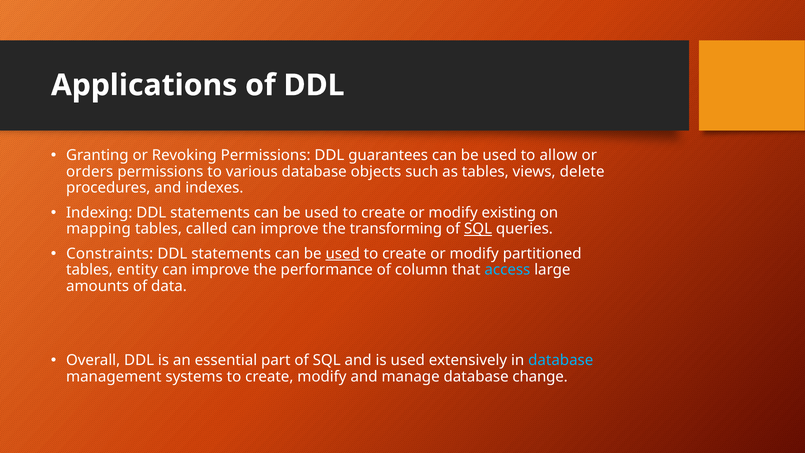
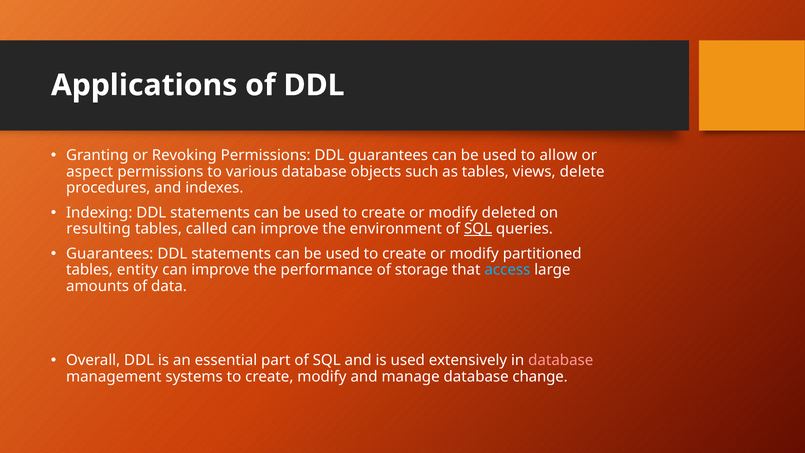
orders: orders -> aspect
existing: existing -> deleted
mapping: mapping -> resulting
transforming: transforming -> environment
Constraints at (110, 254): Constraints -> Guarantees
used at (343, 254) underline: present -> none
column: column -> storage
database at (561, 360) colour: light blue -> pink
